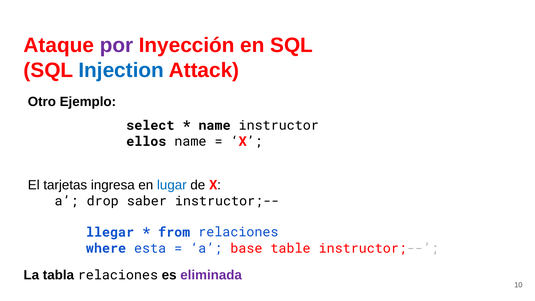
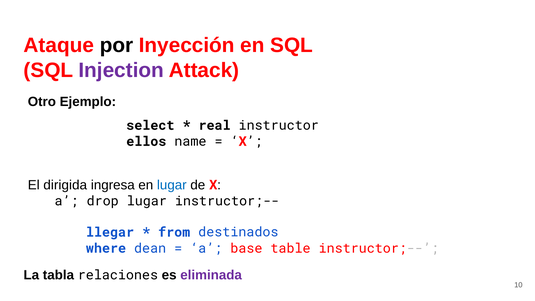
por colour: purple -> black
Injection colour: blue -> purple
name at (215, 125): name -> real
tarjetas: tarjetas -> dirigida
drop saber: saber -> lugar
from relaciones: relaciones -> destinados
esta: esta -> dean
